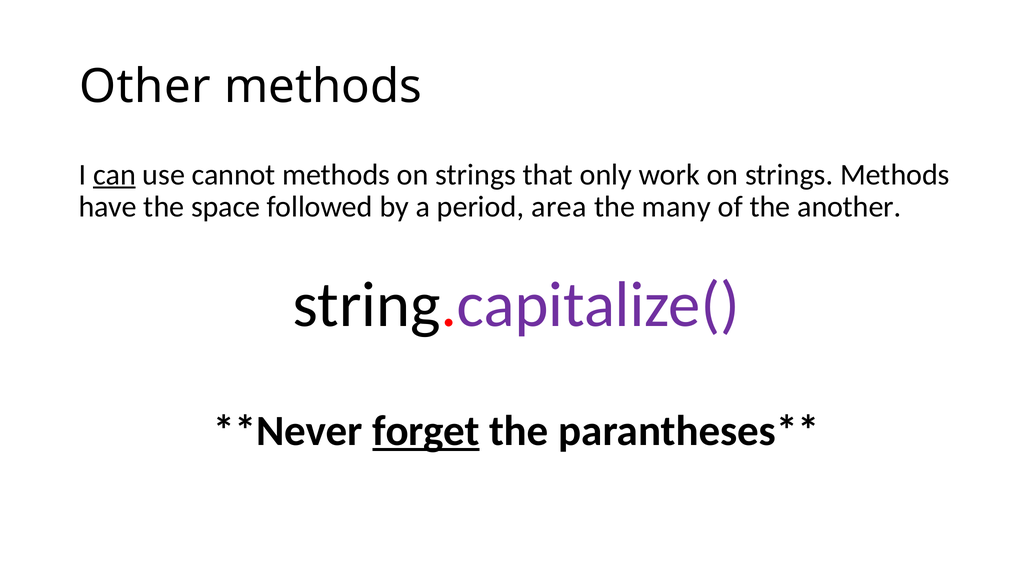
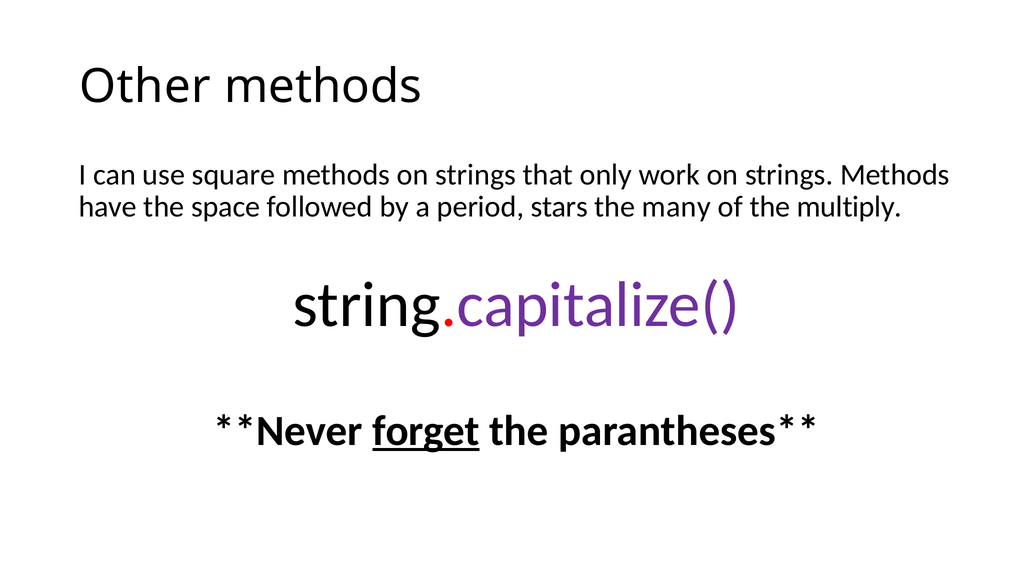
can underline: present -> none
cannot: cannot -> square
area: area -> stars
another: another -> multiply
